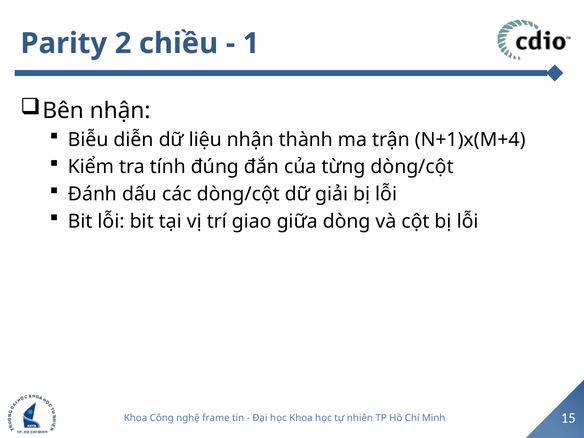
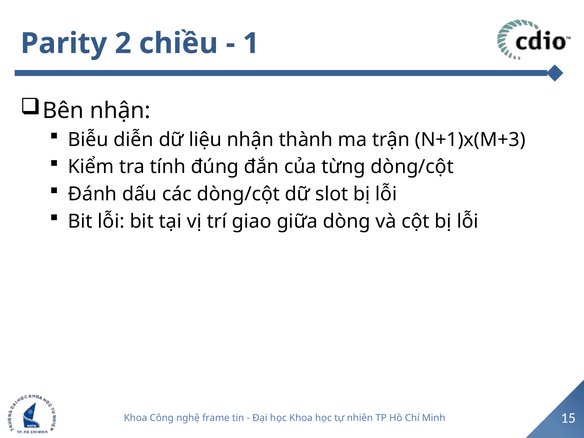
N+1)x(M+4: N+1)x(M+4 -> N+1)x(M+3
giải: giải -> slot
